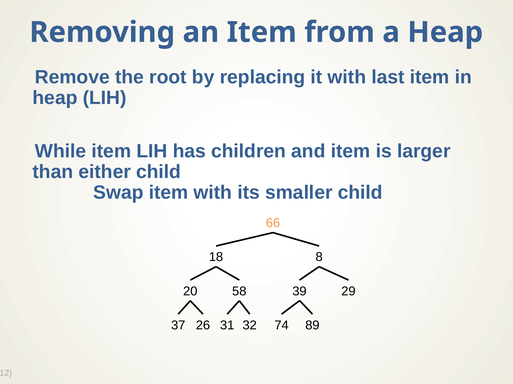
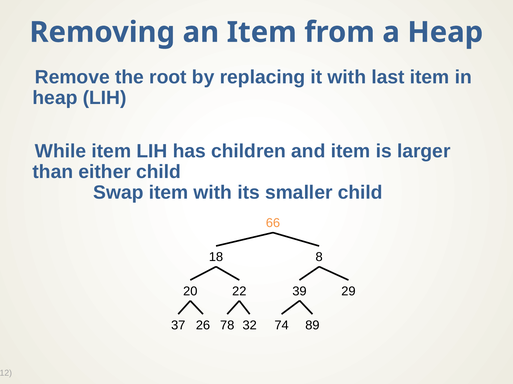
58: 58 -> 22
31: 31 -> 78
